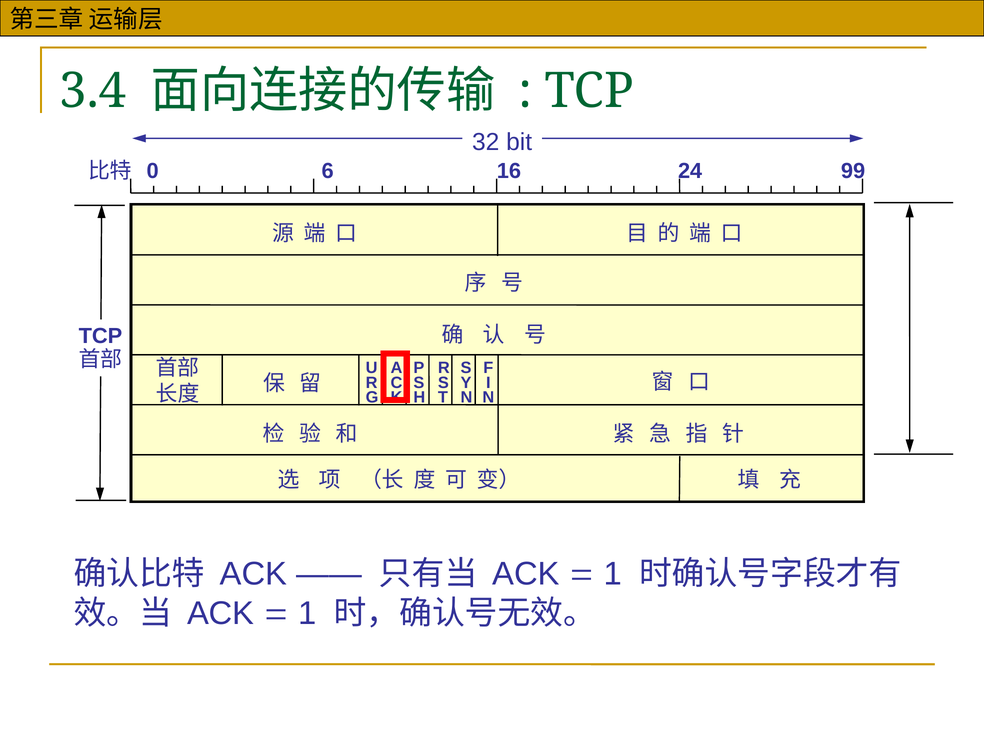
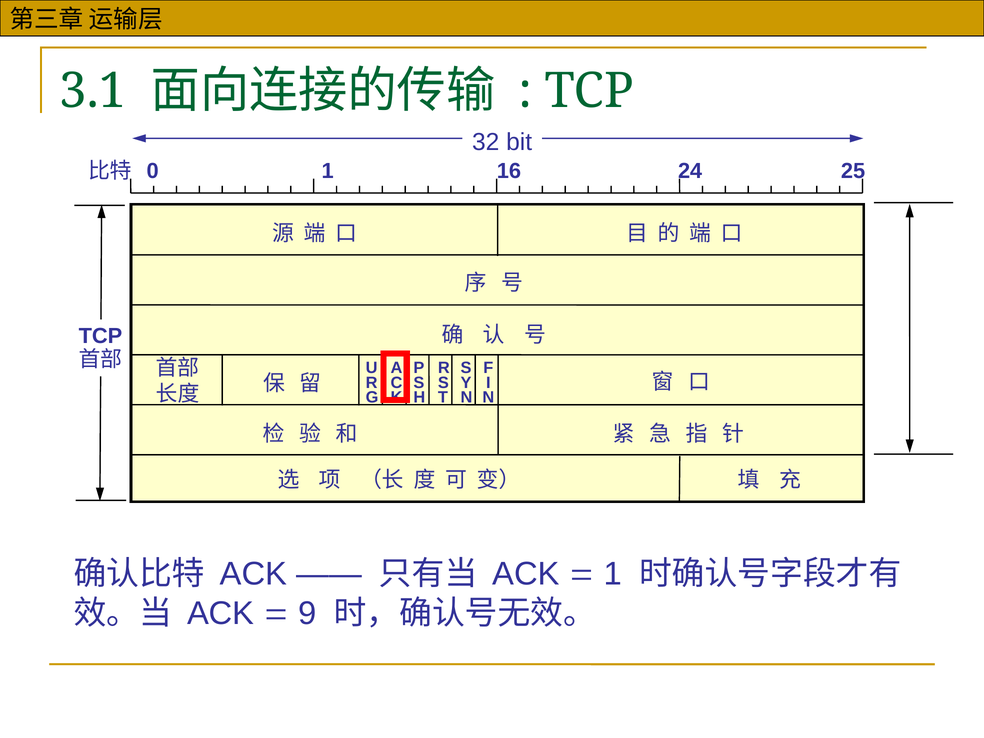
3.4: 3.4 -> 3.1
0 6: 6 -> 1
99: 99 -> 25
1 at (308, 613): 1 -> 9
